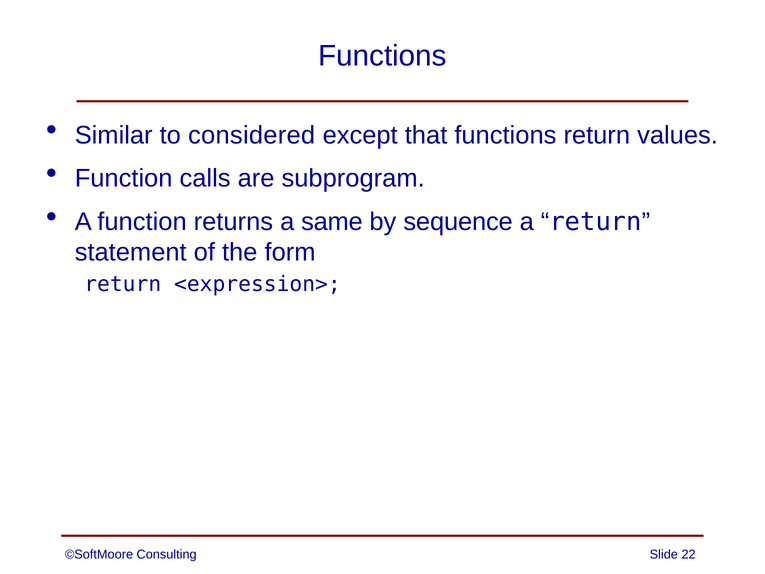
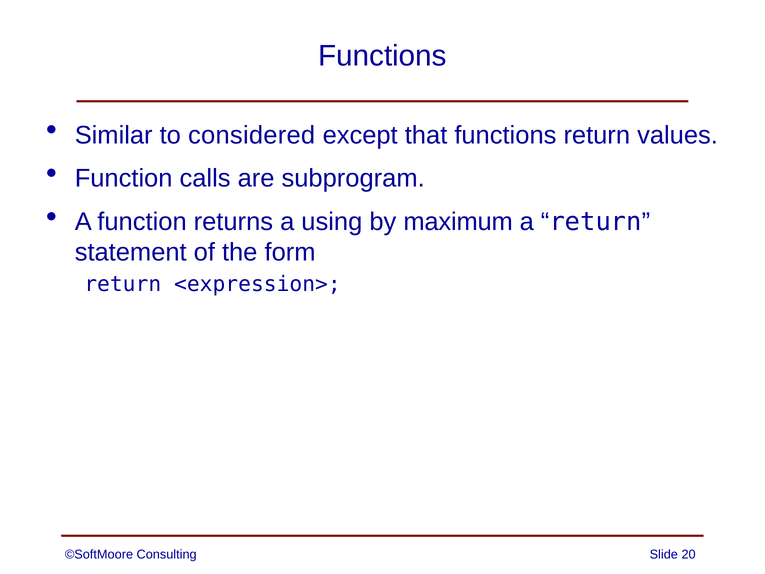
same: same -> using
sequence: sequence -> maximum
22: 22 -> 20
